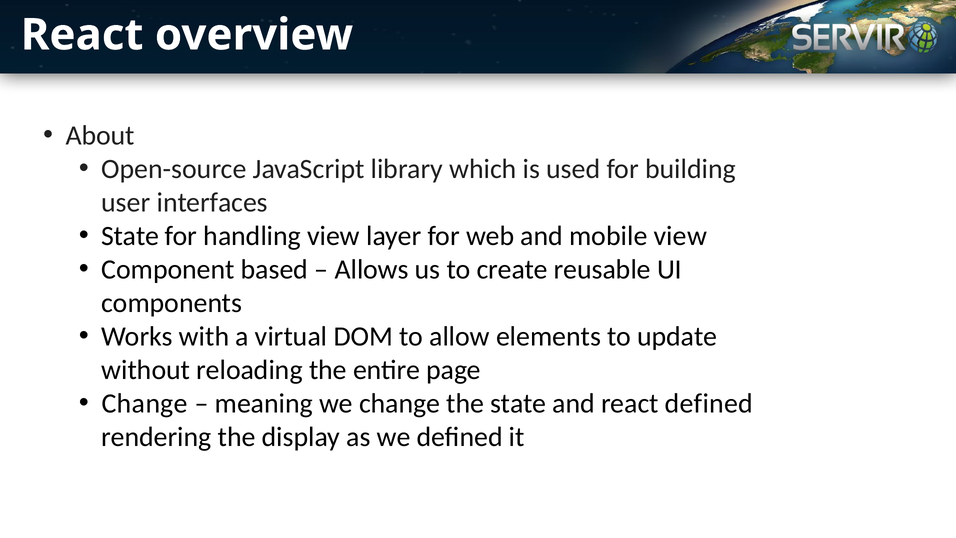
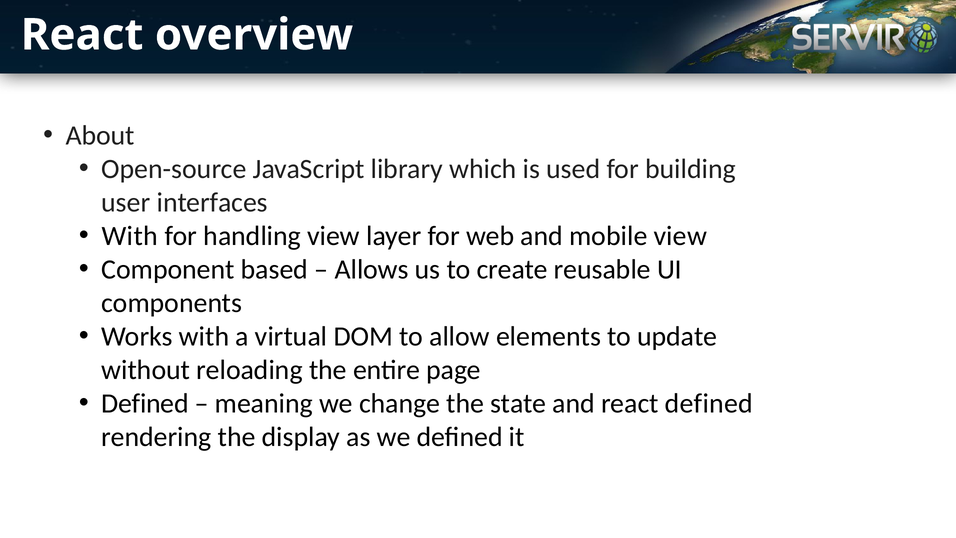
State at (130, 236): State -> With
Change at (145, 404): Change -> Defined
